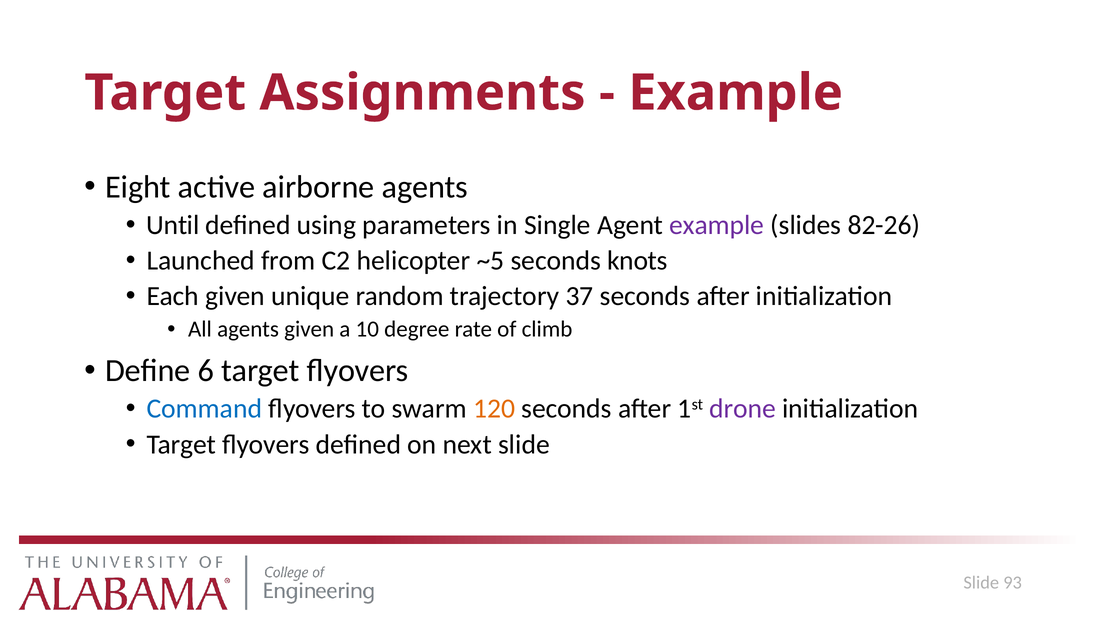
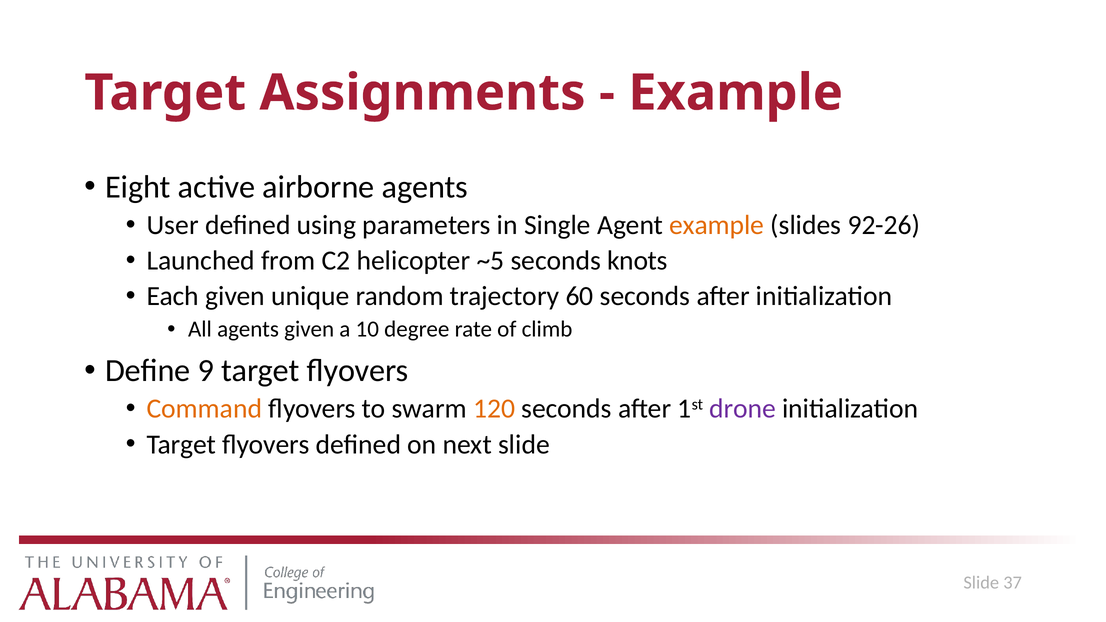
Until: Until -> User
example at (717, 225) colour: purple -> orange
82-26: 82-26 -> 92-26
37: 37 -> 60
6: 6 -> 9
Command colour: blue -> orange
93: 93 -> 37
